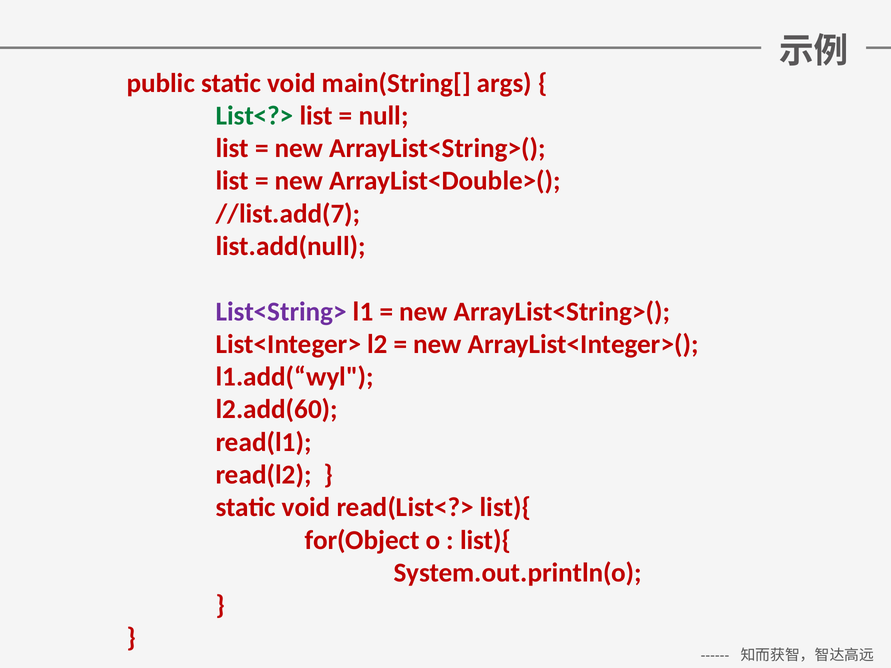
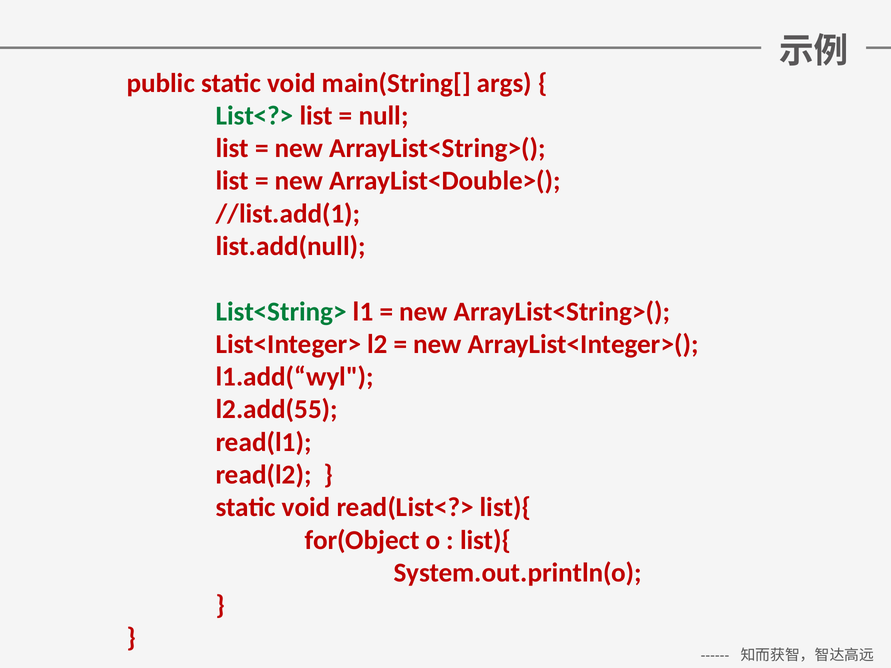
//list.add(7: //list.add(7 -> //list.add(1
List<String> colour: purple -> green
l2.add(60: l2.add(60 -> l2.add(55
